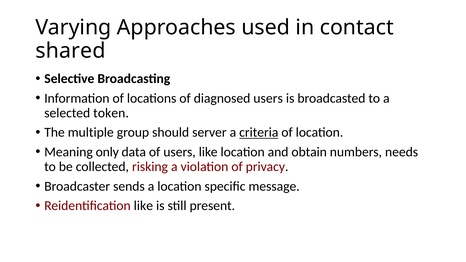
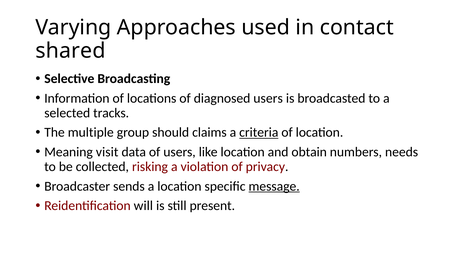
token: token -> tracks
server: server -> claims
only: only -> visit
message underline: none -> present
Reidentification like: like -> will
